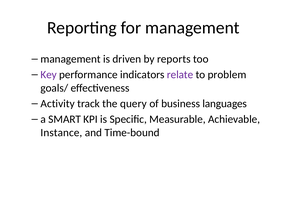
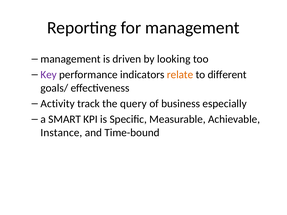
reports: reports -> looking
relate colour: purple -> orange
problem: problem -> different
languages: languages -> especially
